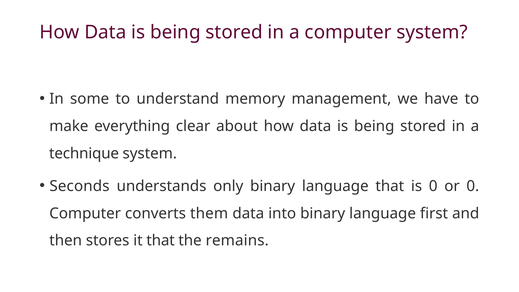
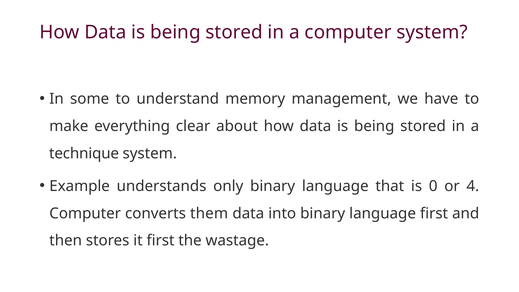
Seconds: Seconds -> Example
or 0: 0 -> 4
it that: that -> first
remains: remains -> wastage
